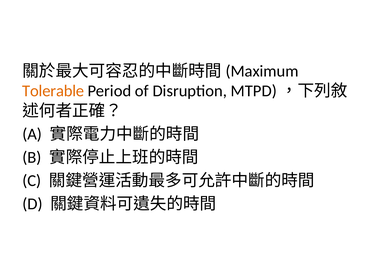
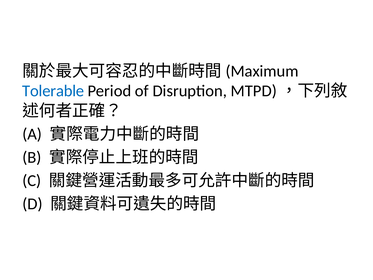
Tolerable colour: orange -> blue
